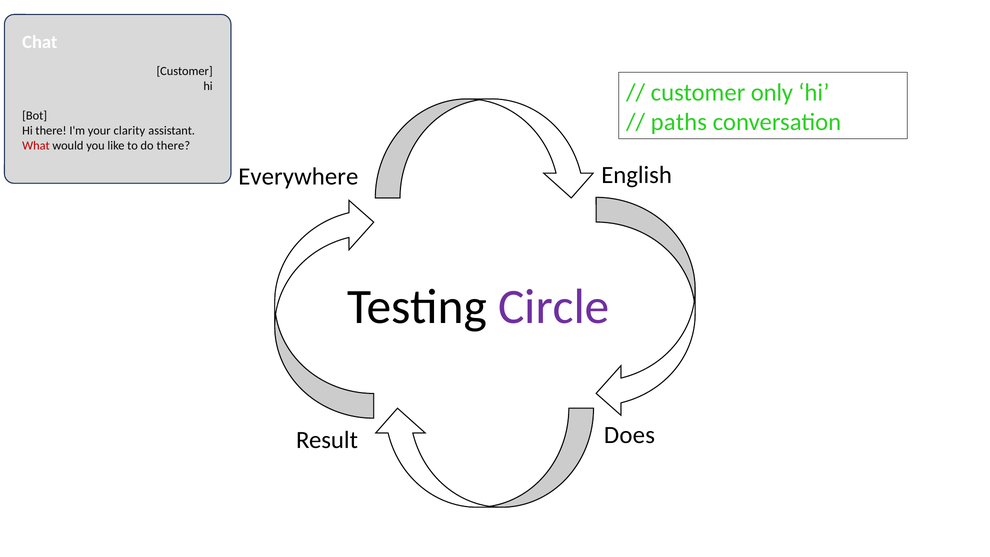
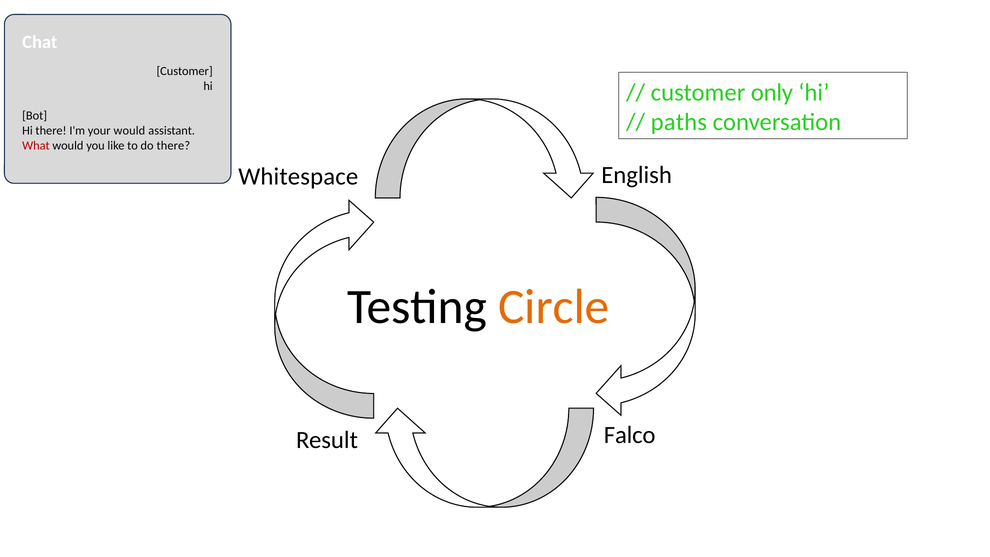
your clarity: clarity -> would
Everywhere: Everywhere -> Whitespace
Circle colour: purple -> orange
Does: Does -> Falco
